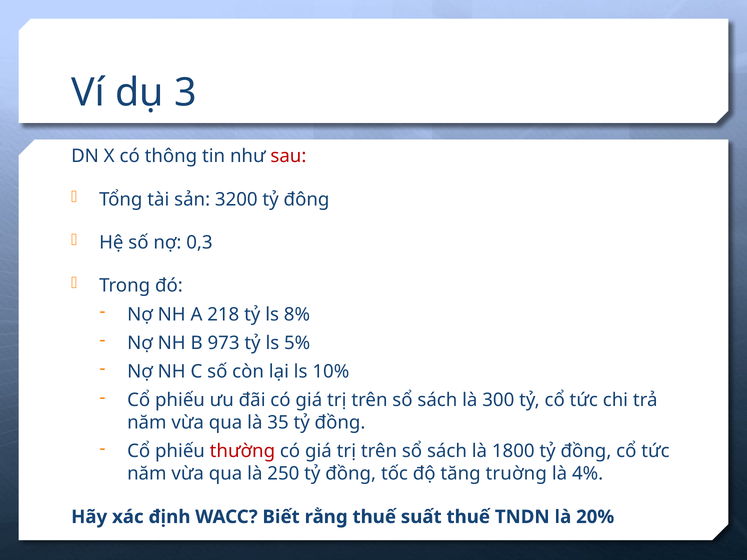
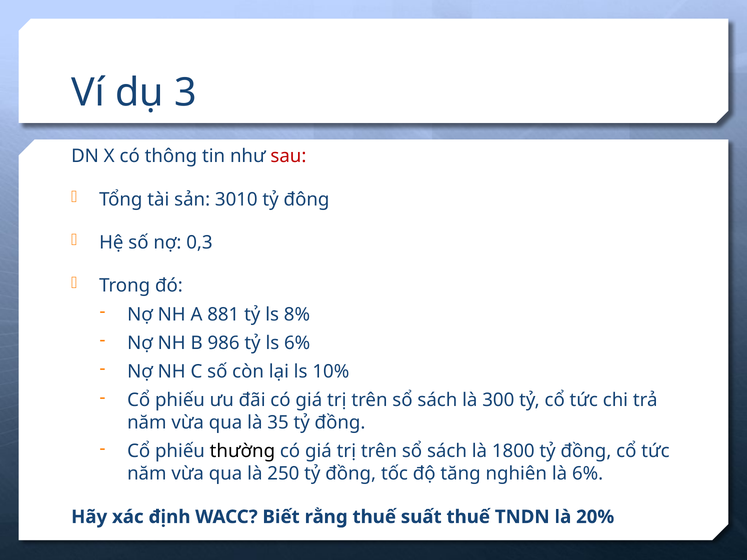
3200: 3200 -> 3010
218: 218 -> 881
973: 973 -> 986
ls 5%: 5% -> 6%
thường colour: red -> black
truờng: truờng -> nghiên
là 4%: 4% -> 6%
